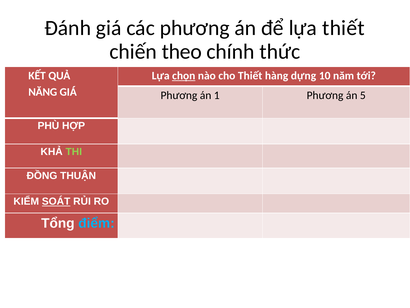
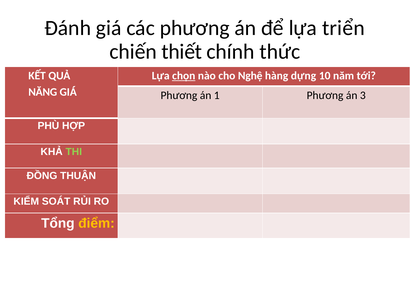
lựa thiết: thiết -> triển
theo: theo -> thiết
cho Thiết: Thiết -> Nghệ
5: 5 -> 3
SOÁT underline: present -> none
điểm colour: light blue -> yellow
